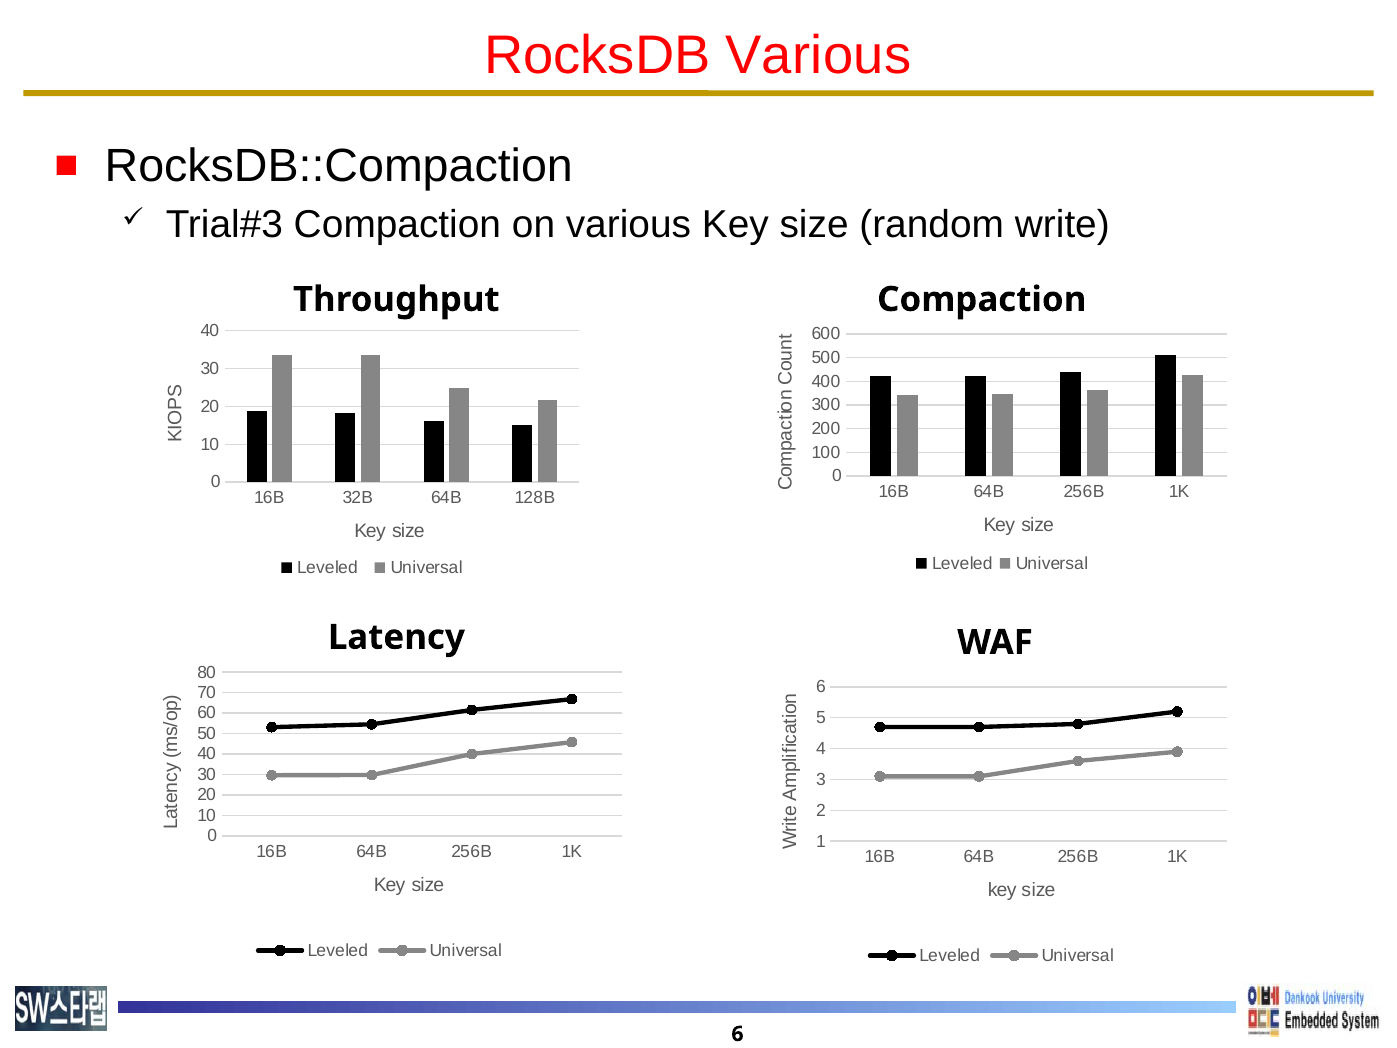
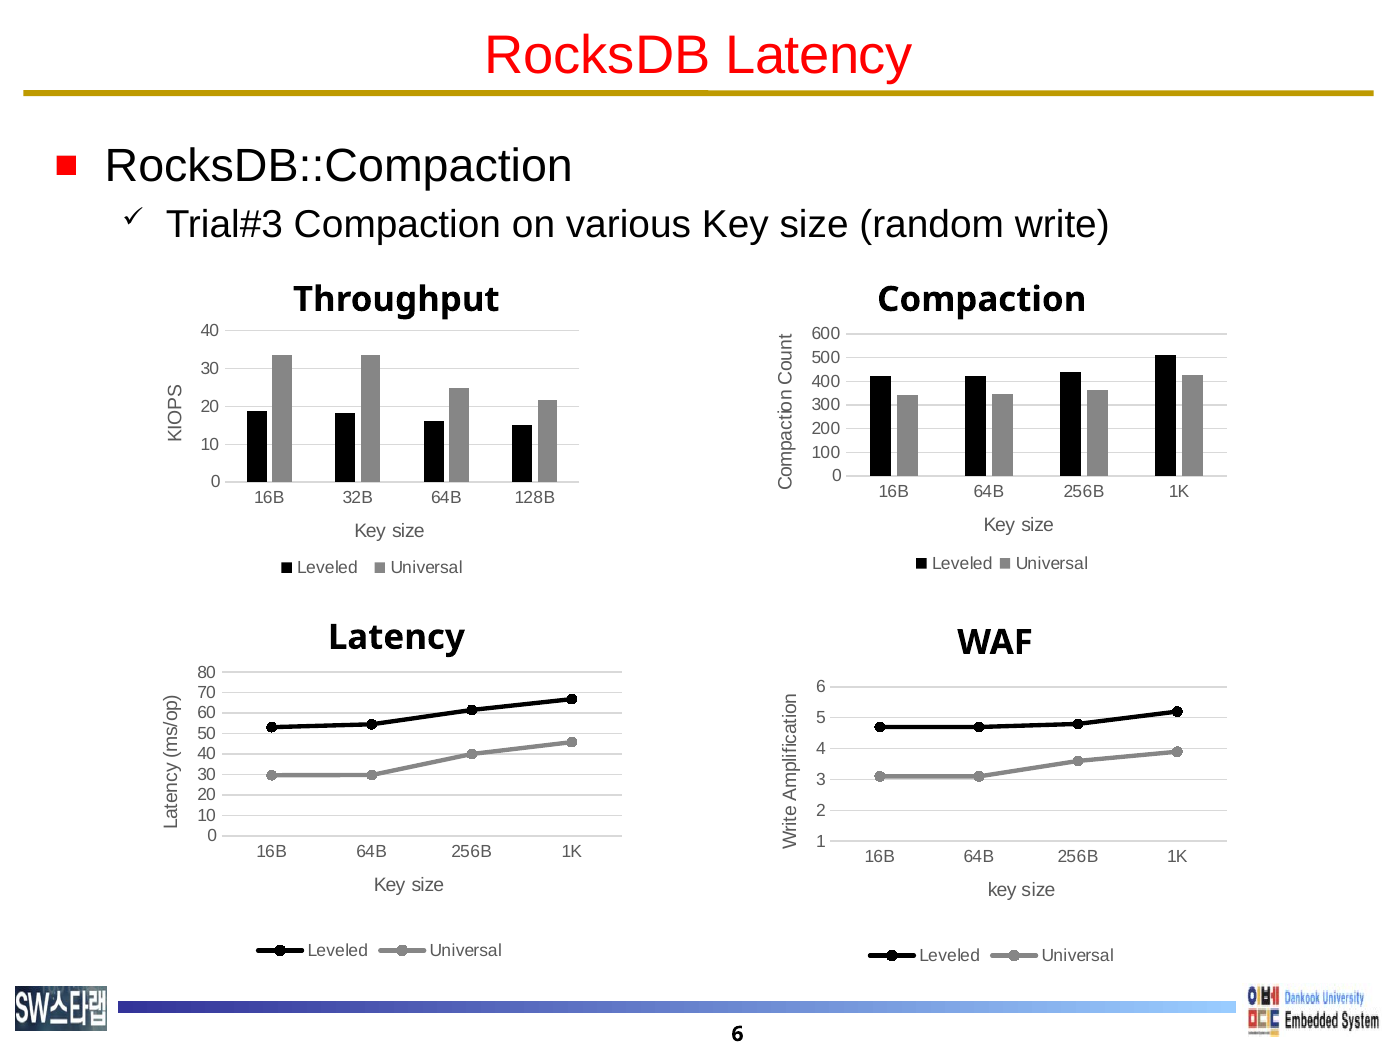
RocksDB Various: Various -> Latency
